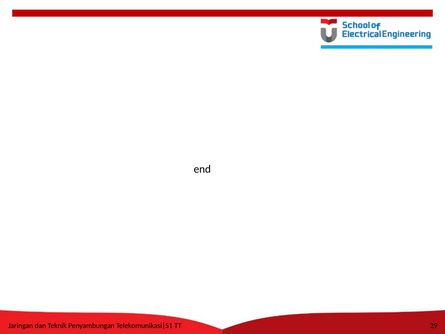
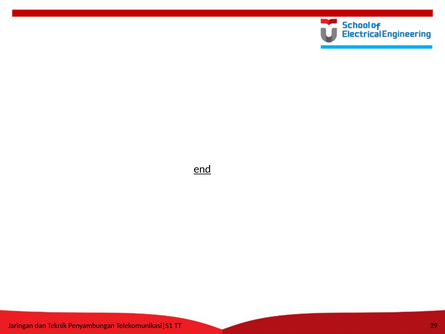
end underline: none -> present
